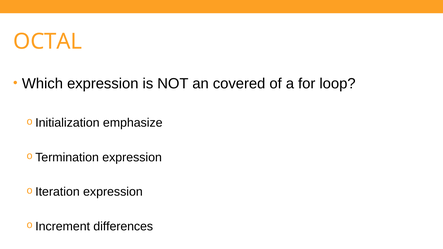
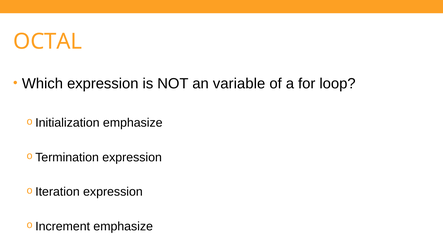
covered: covered -> variable
differences at (123, 226): differences -> emphasize
